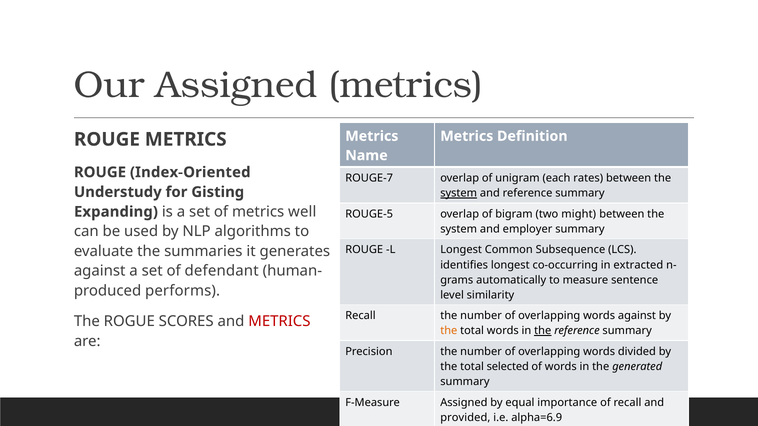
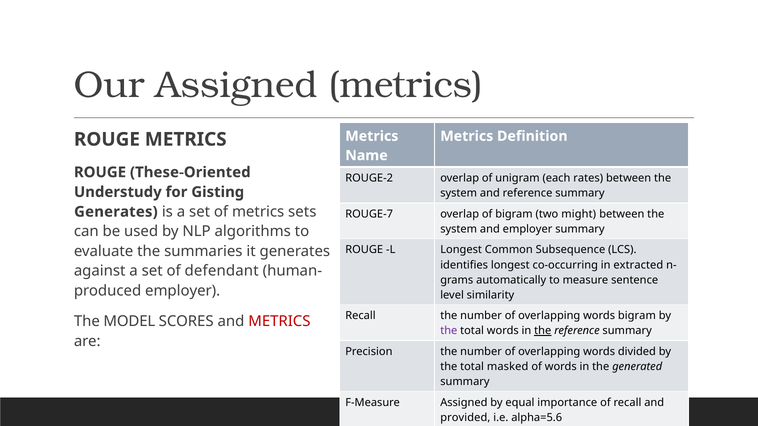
Index-Oriented: Index-Oriented -> These-Oriented
ROUGE-7: ROUGE-7 -> ROUGE-2
system at (459, 193) underline: present -> none
Expanding at (116, 212): Expanding -> Generates
well: well -> sets
ROUGE-5: ROUGE-5 -> ROUGE-7
performs at (183, 291): performs -> employer
words against: against -> bigram
ROGUE: ROGUE -> MODEL
the at (449, 331) colour: orange -> purple
selected: selected -> masked
alpha=6.9: alpha=6.9 -> alpha=5.6
